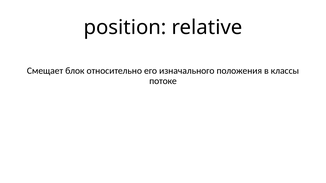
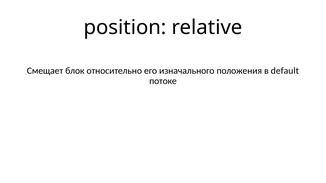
классы: классы -> default
